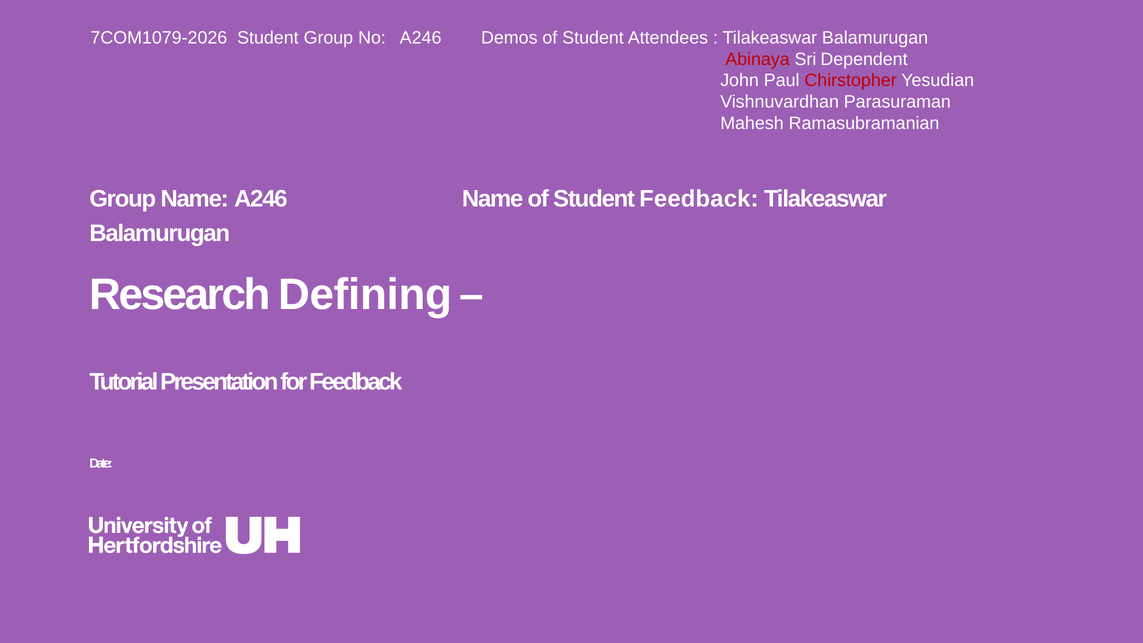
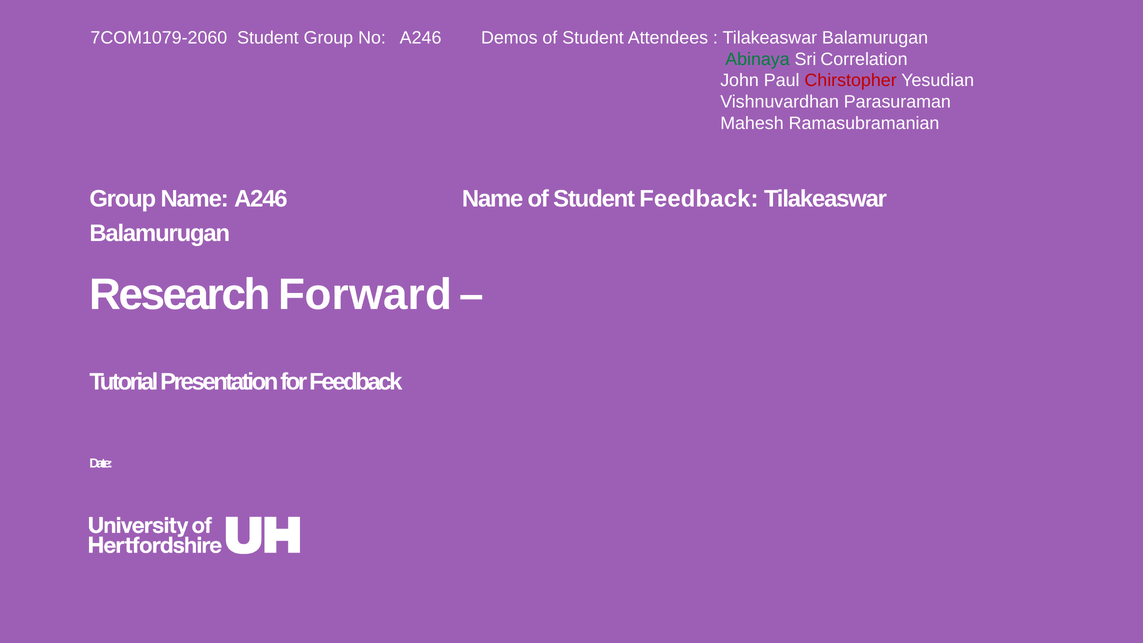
7COM1079-2026: 7COM1079-2026 -> 7COM1079-2060
Abinaya colour: red -> green
Dependent: Dependent -> Correlation
Defining: Defining -> Forward
